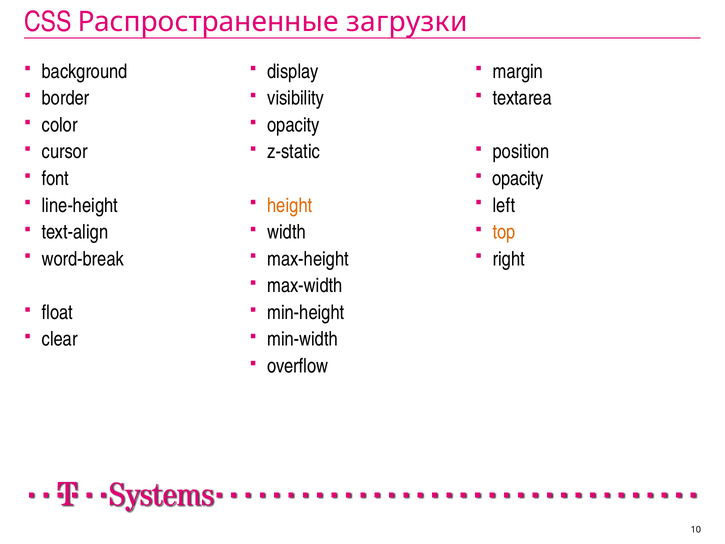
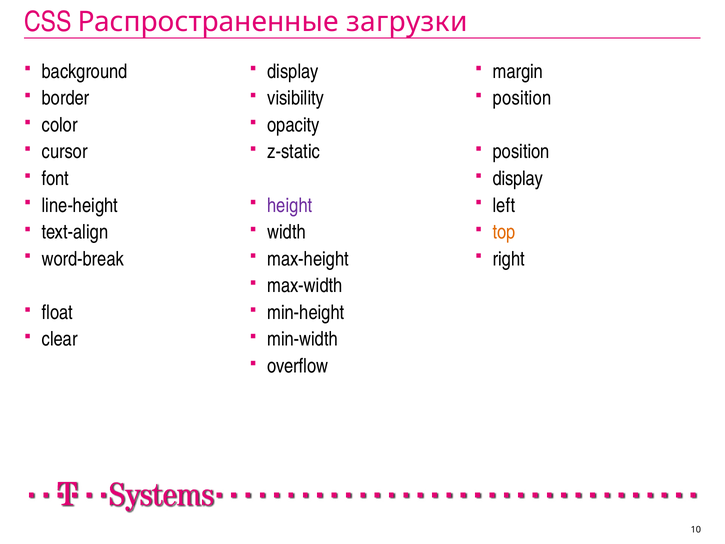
textarea at (522, 98): textarea -> position
opacity at (518, 179): opacity -> display
height colour: orange -> purple
